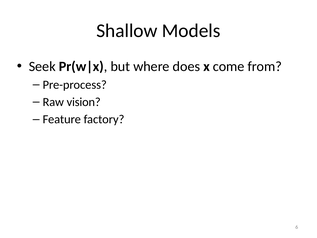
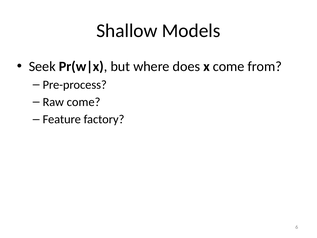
Raw vision: vision -> come
